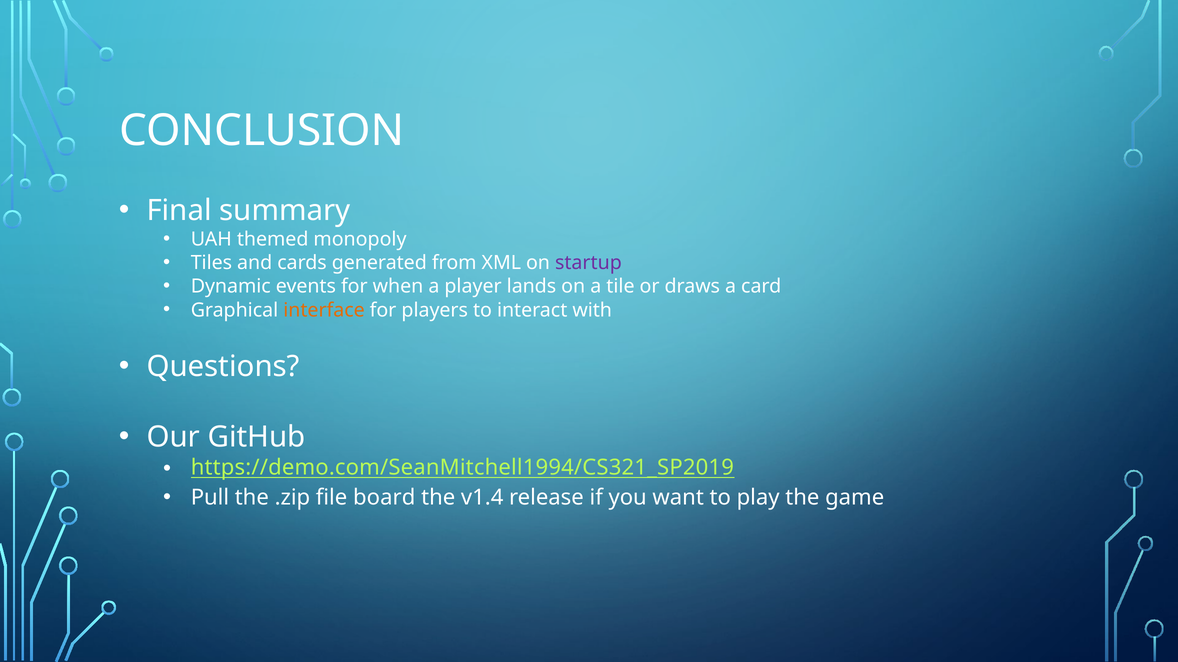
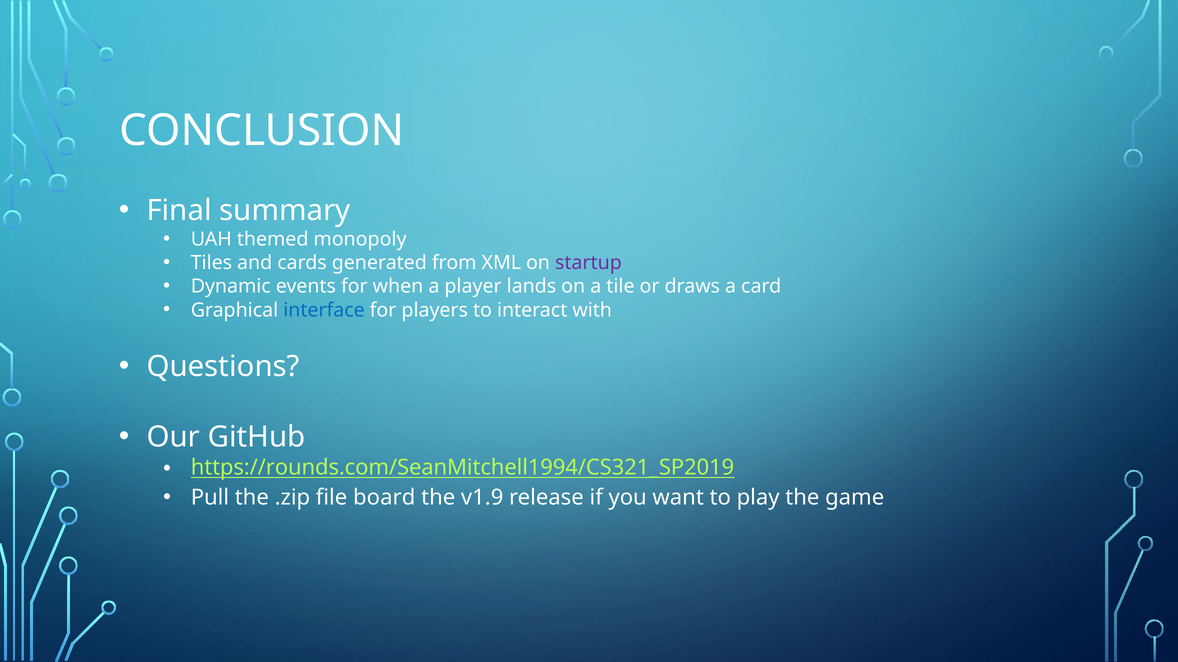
interface colour: orange -> blue
https://demo.com/SeanMitchell1994/CS321_SP2019: https://demo.com/SeanMitchell1994/CS321_SP2019 -> https://rounds.com/SeanMitchell1994/CS321_SP2019
v1.4: v1.4 -> v1.9
